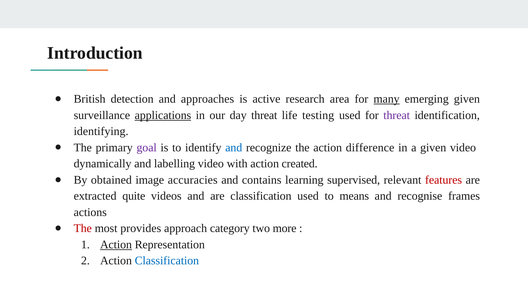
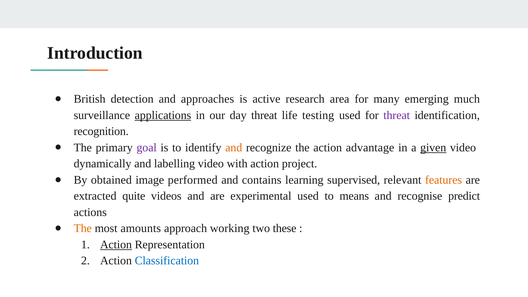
many underline: present -> none
emerging given: given -> much
identifying: identifying -> recognition
and at (234, 148) colour: blue -> orange
difference: difference -> advantage
given at (433, 148) underline: none -> present
created: created -> project
accuracies: accuracies -> performed
features colour: red -> orange
are classification: classification -> experimental
frames: frames -> predict
The at (83, 228) colour: red -> orange
provides: provides -> amounts
category: category -> working
more: more -> these
